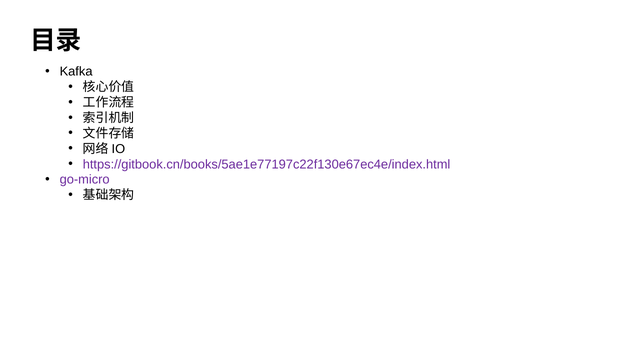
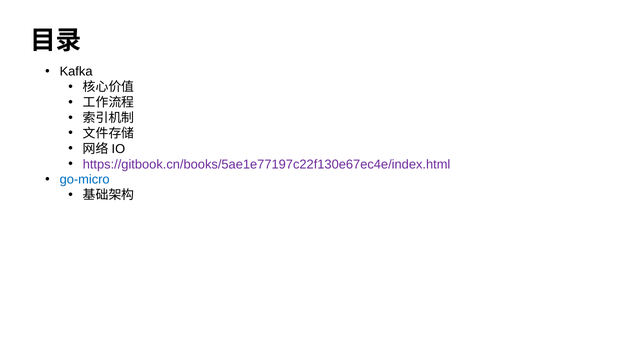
go-micro colour: purple -> blue
